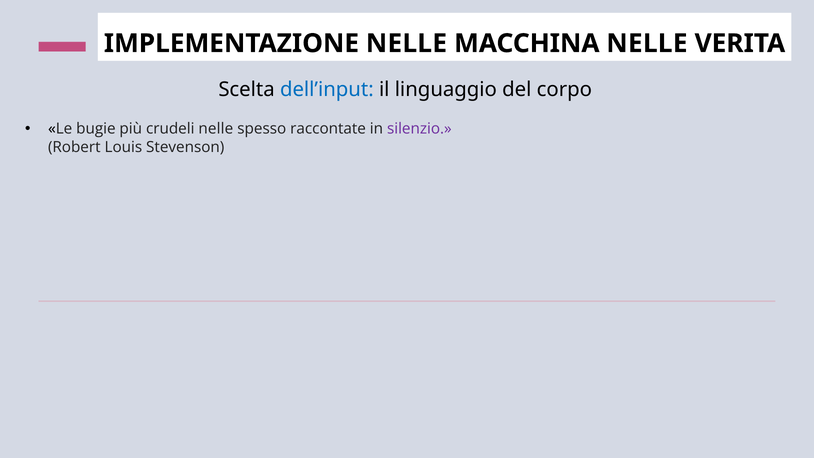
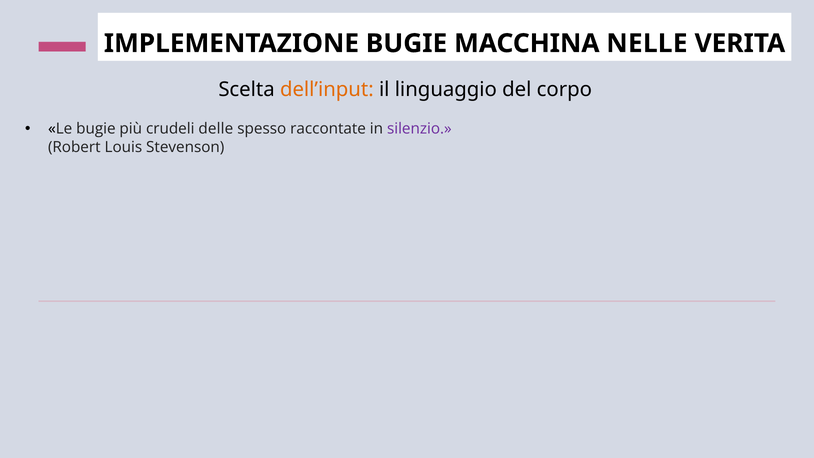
IMPLEMENTAZIONE NELLE: NELLE -> BUGIE
dell’input colour: blue -> orange
crudeli nelle: nelle -> delle
